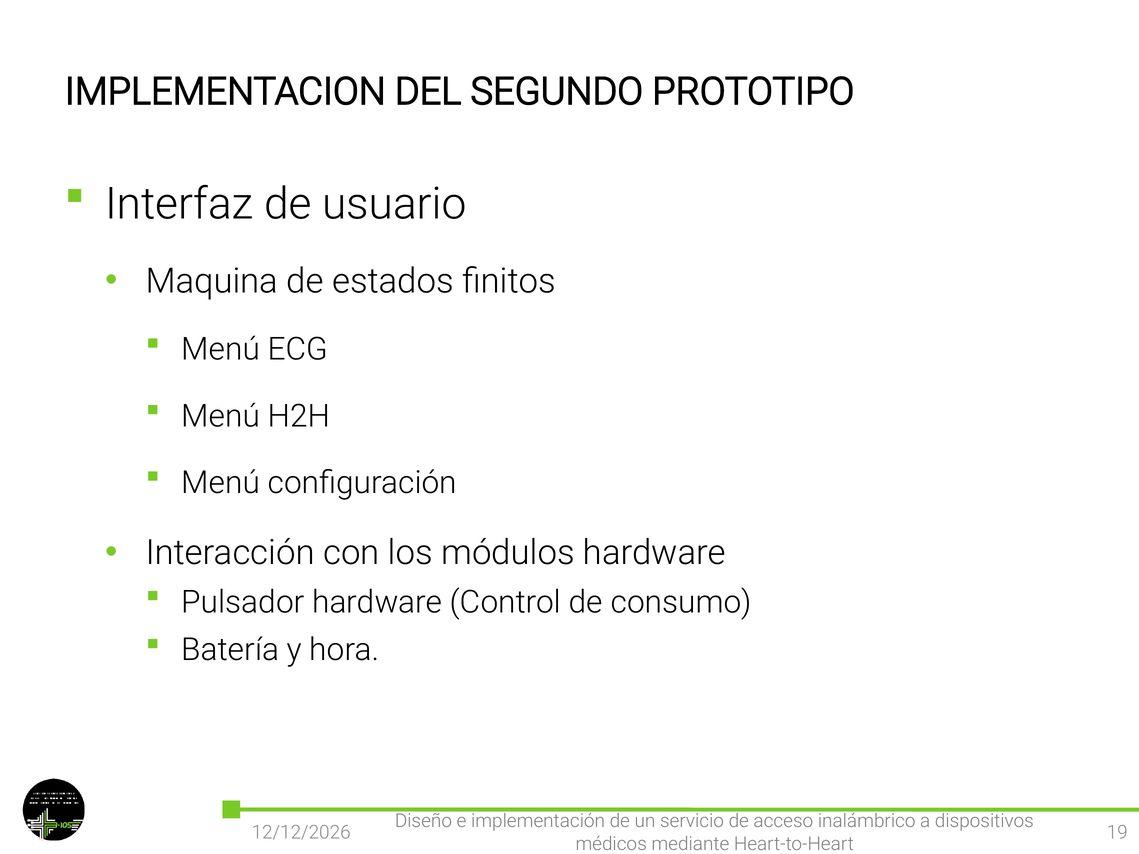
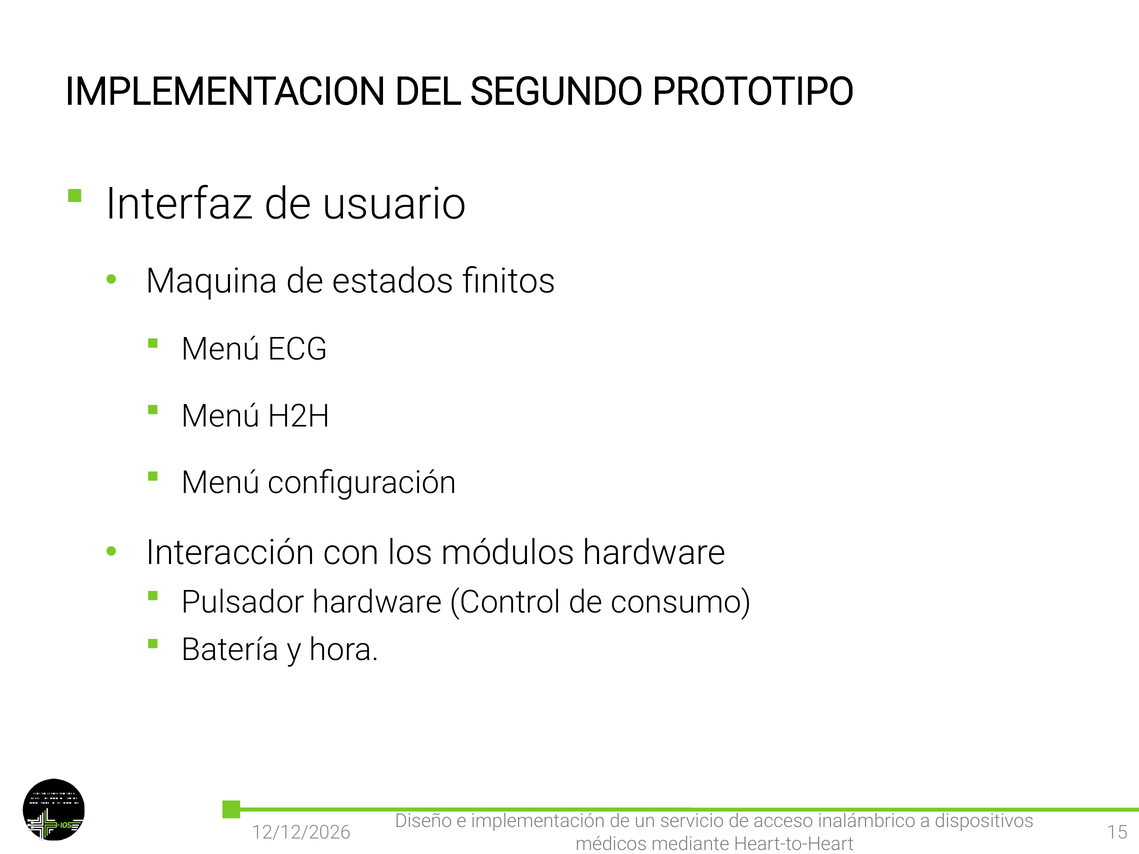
19: 19 -> 15
